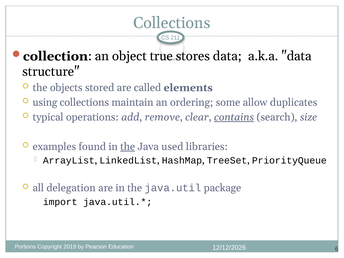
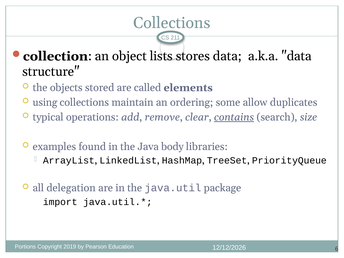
true: true -> lists
the at (128, 147) underline: present -> none
used: used -> body
